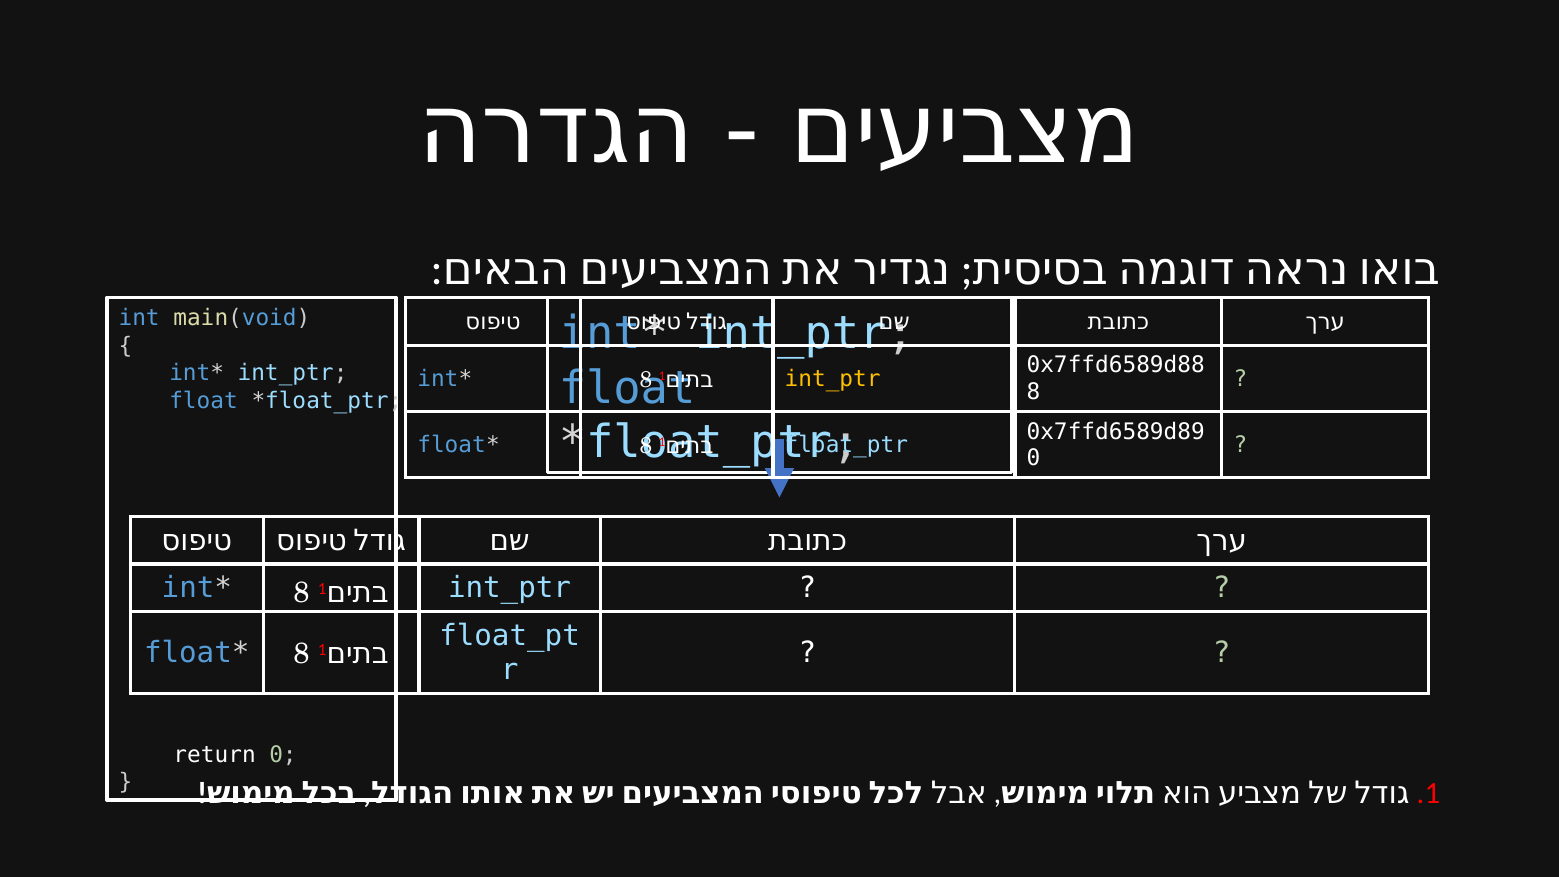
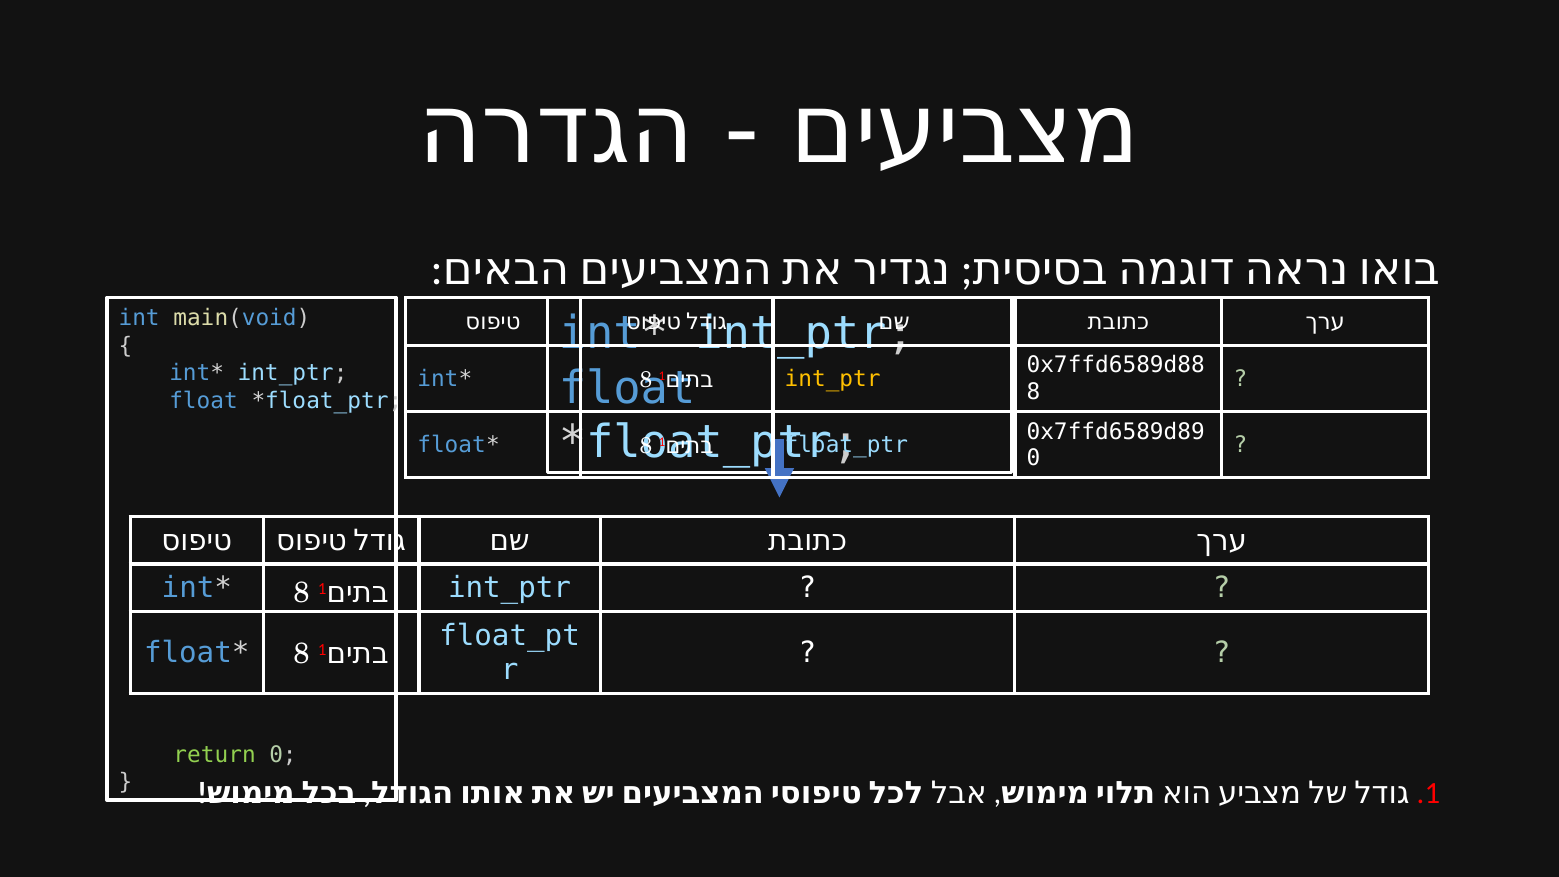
return colour: white -> light green
